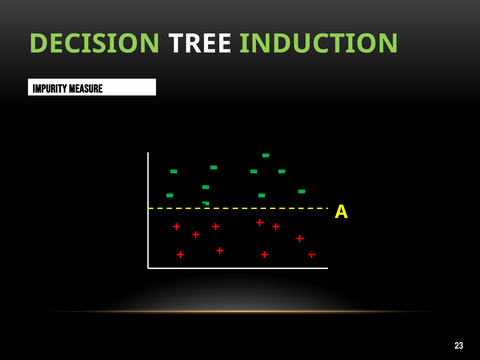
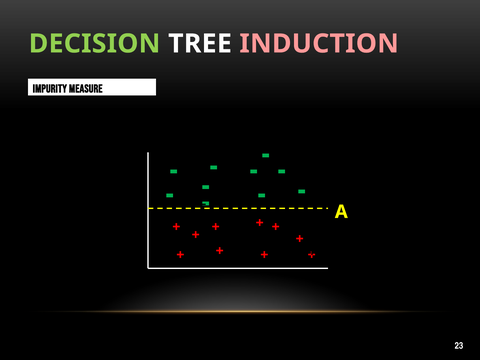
INDUCTION colour: light green -> pink
